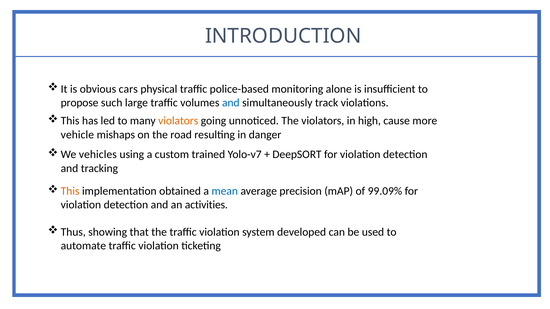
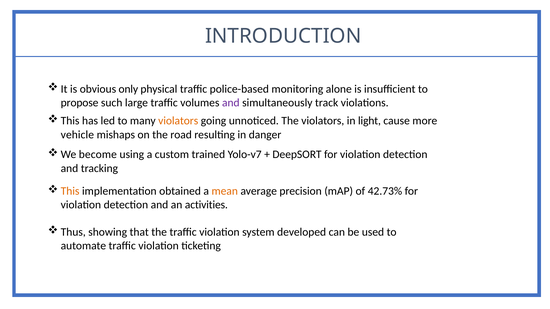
cars: cars -> only
and at (231, 103) colour: blue -> purple
high: high -> light
vehicles: vehicles -> become
mean colour: blue -> orange
99.09%: 99.09% -> 42.73%
